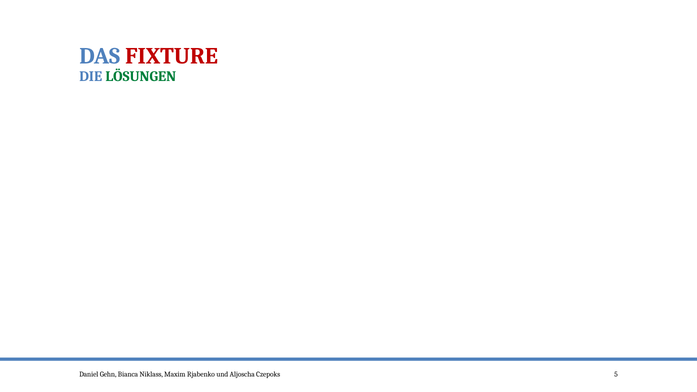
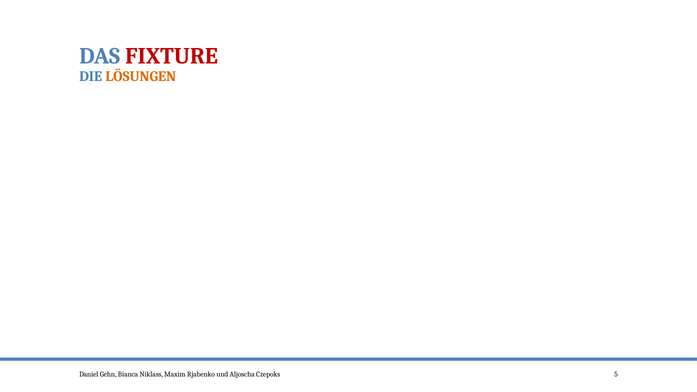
LÖSUNGEN colour: green -> orange
